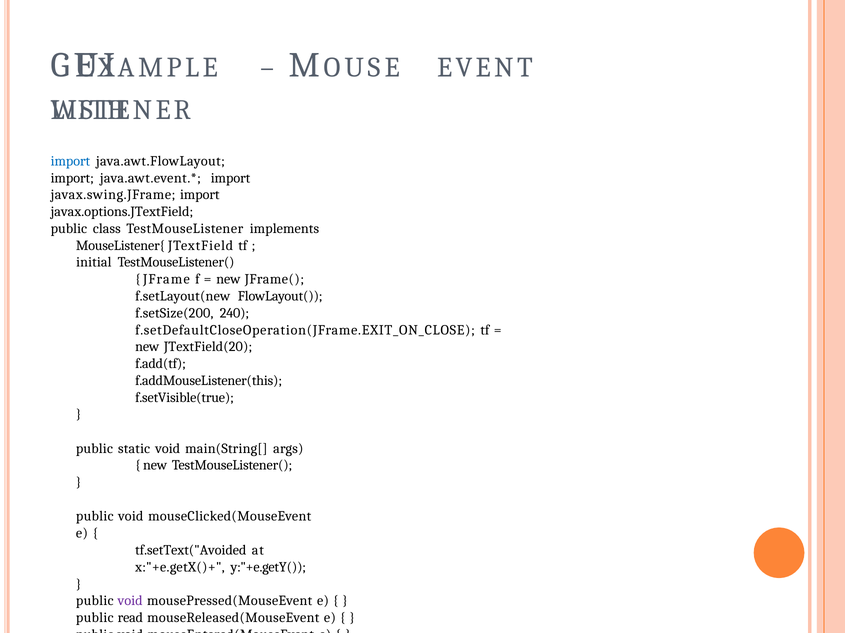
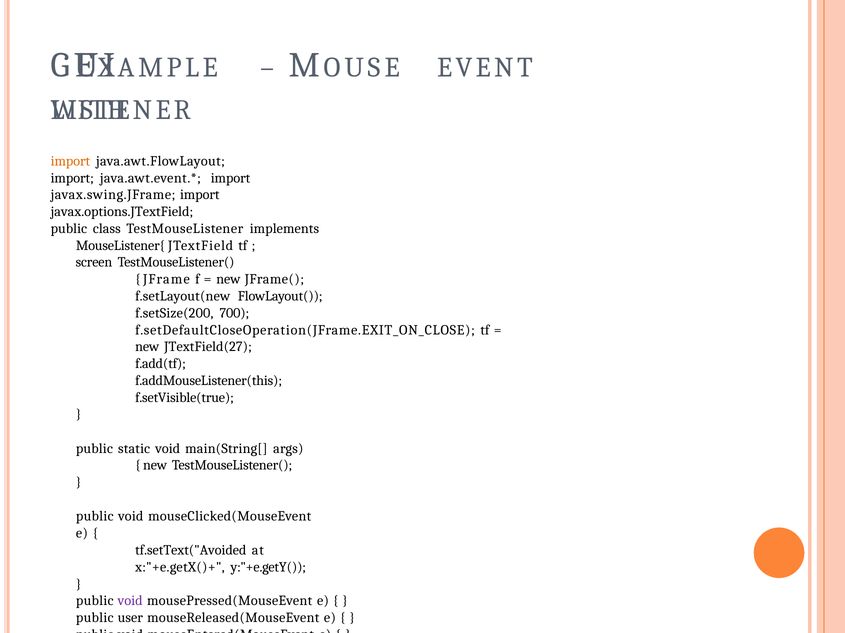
import at (70, 161) colour: blue -> orange
initial: initial -> screen
240: 240 -> 700
JTextField(20: JTextField(20 -> JTextField(27
read: read -> user
